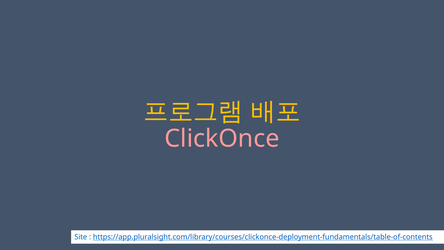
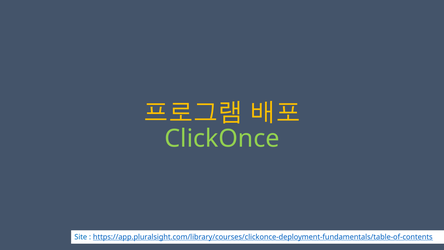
ClickOnce colour: pink -> light green
